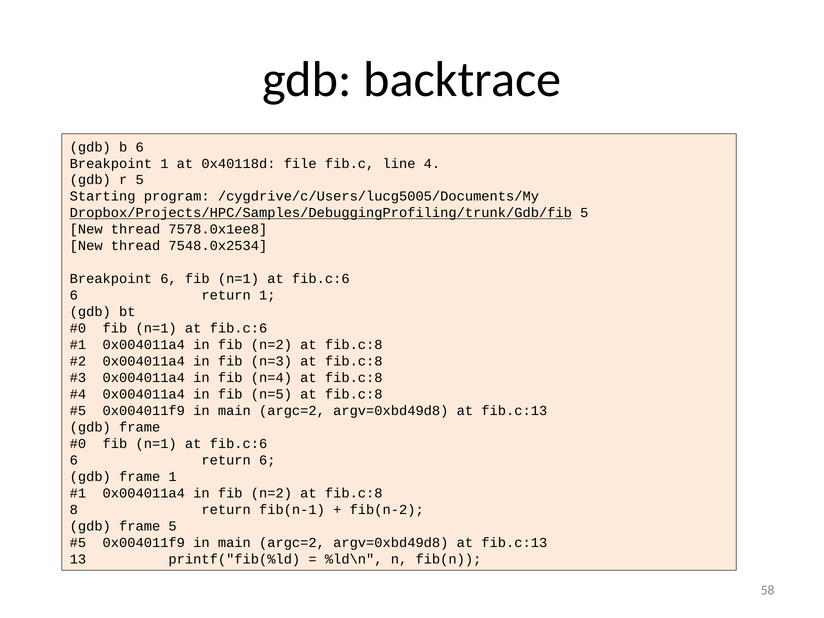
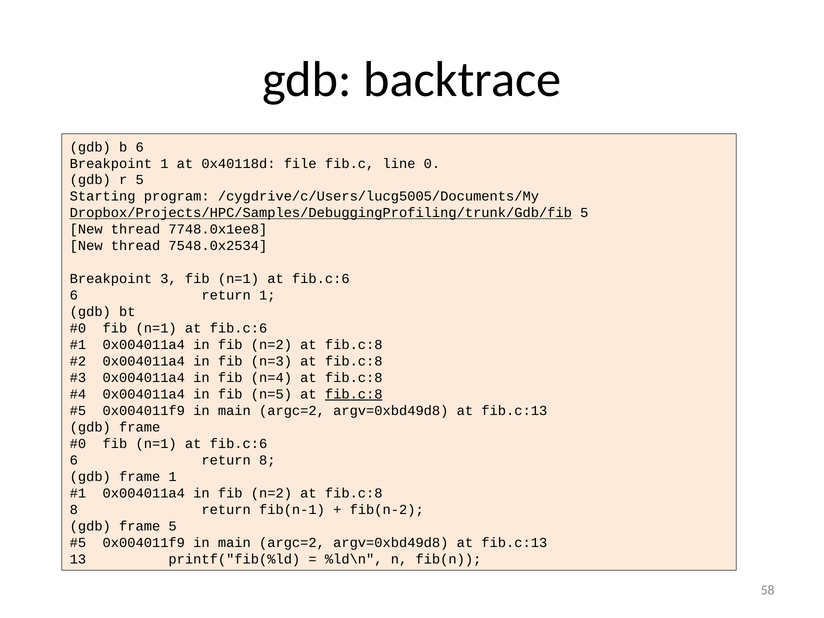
4: 4 -> 0
7578.0x1ee8: 7578.0x1ee8 -> 7748.0x1ee8
Breakpoint 6: 6 -> 3
fib.c:8 at (354, 394) underline: none -> present
return 6: 6 -> 8
